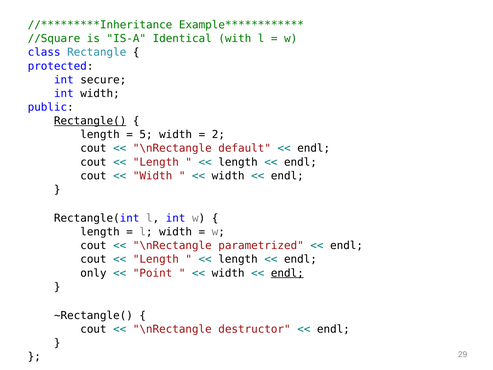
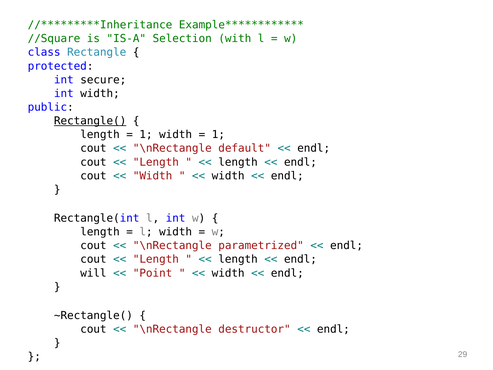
Identical: Identical -> Selection
5 at (146, 135): 5 -> 1
2 at (218, 135): 2 -> 1
only: only -> will
endl at (287, 273) underline: present -> none
